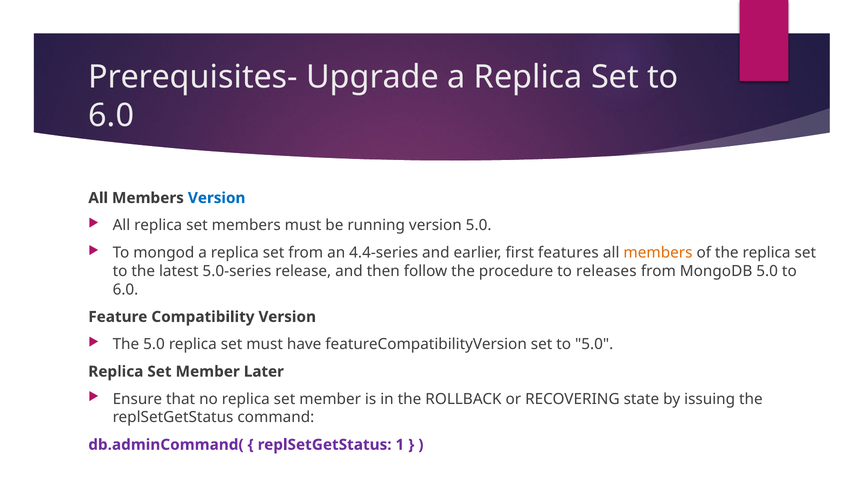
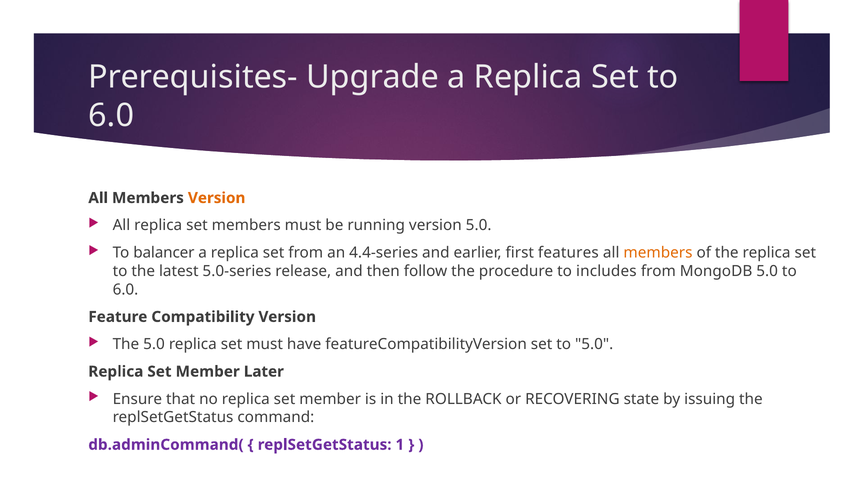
Version at (217, 198) colour: blue -> orange
mongod: mongod -> balancer
releases: releases -> includes
